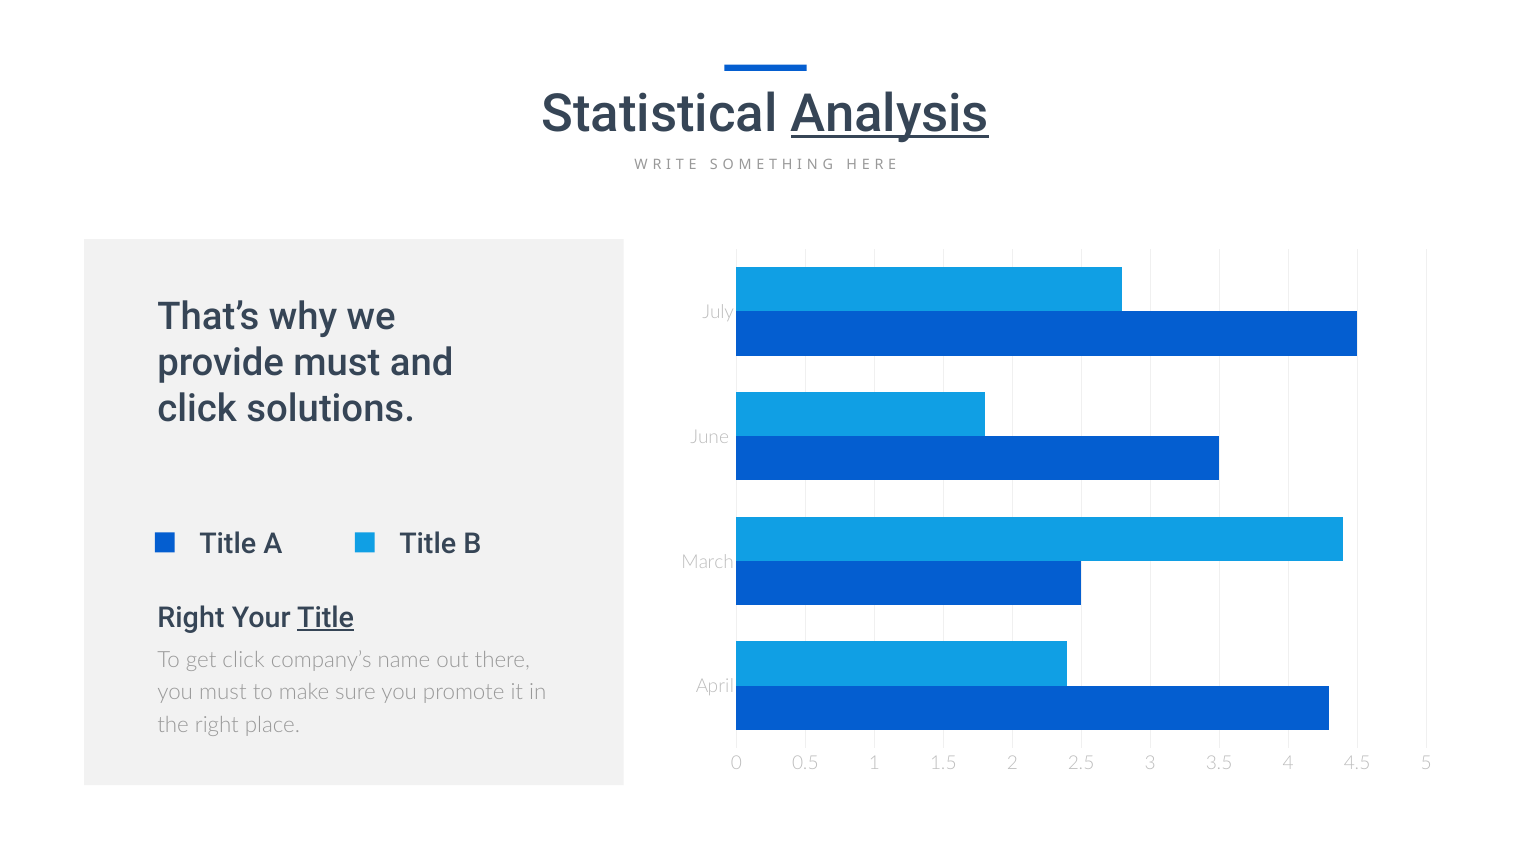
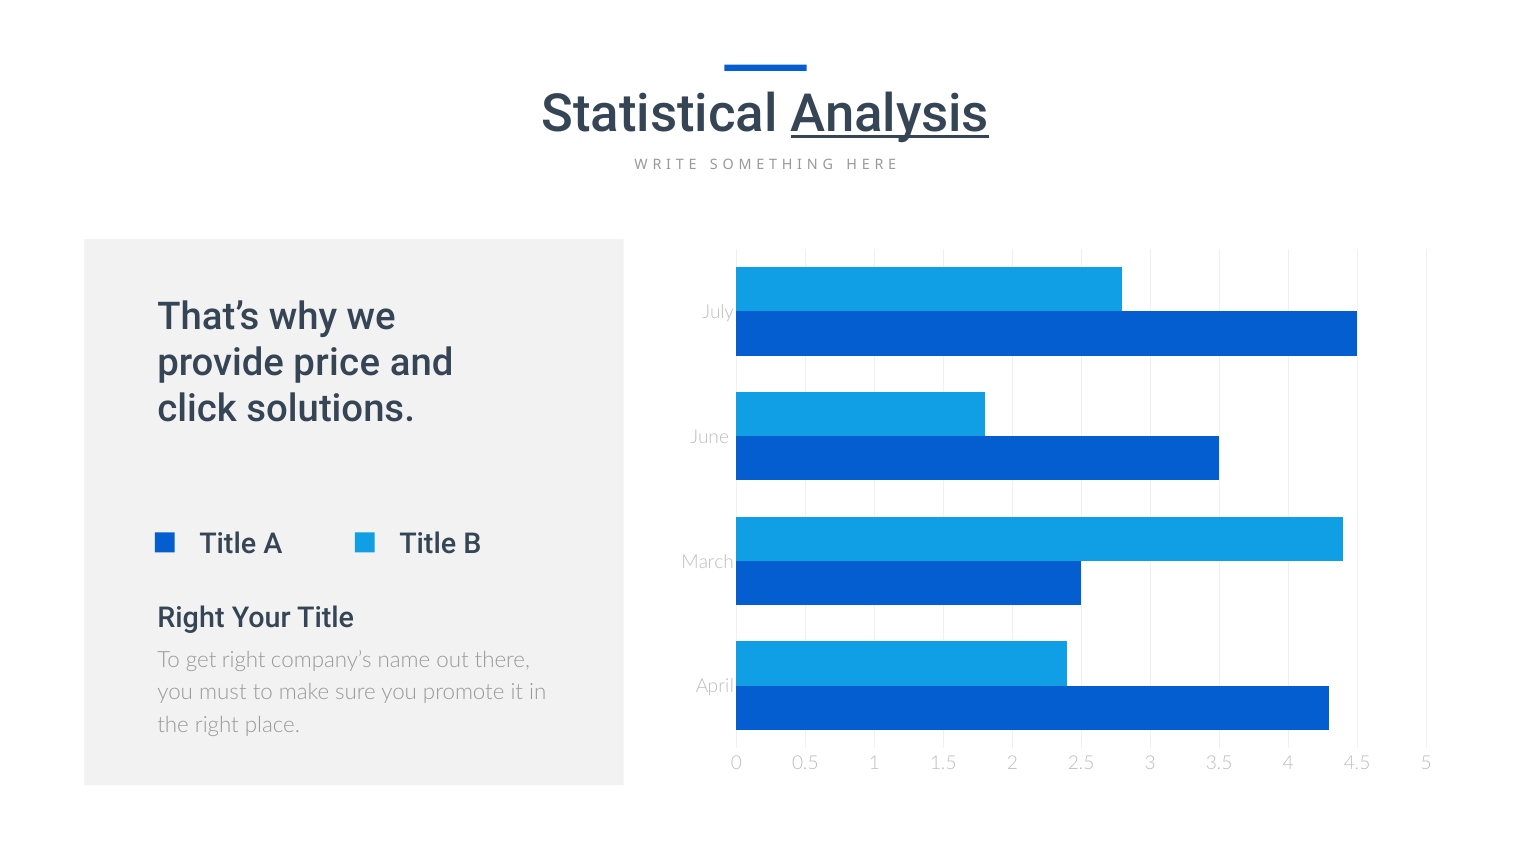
provide must: must -> price
Title at (326, 618) underline: present -> none
get click: click -> right
